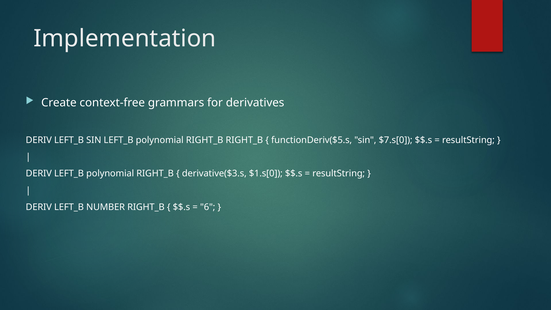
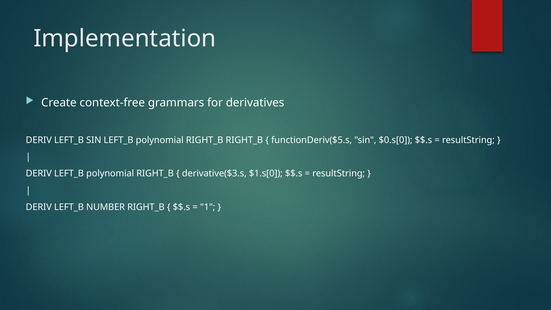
$7.s[0: $7.s[0 -> $0.s[0
6: 6 -> 1
